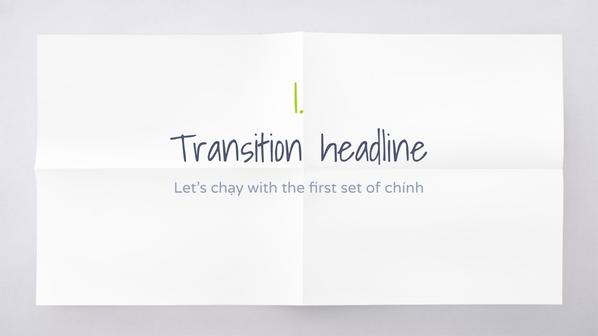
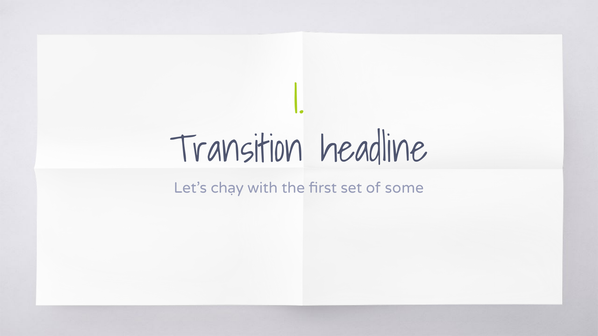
chính: chính -> some
